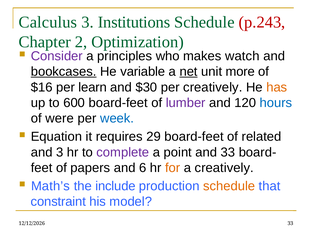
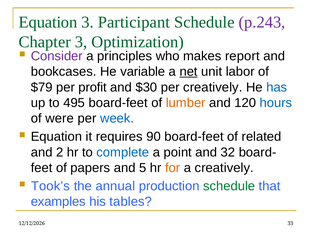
Calculus at (48, 22): Calculus -> Equation
Institutions: Institutions -> Participant
p.243 colour: red -> purple
Chapter 2: 2 -> 3
watch: watch -> report
bookcases underline: present -> none
more: more -> labor
$16: $16 -> $79
learn: learn -> profit
has colour: orange -> blue
600: 600 -> 495
lumber colour: purple -> orange
29: 29 -> 90
and 3: 3 -> 2
complete colour: purple -> blue
and 33: 33 -> 32
6: 6 -> 5
Math’s: Math’s -> Took’s
include: include -> annual
schedule at (229, 186) colour: orange -> green
constraint: constraint -> examples
model: model -> tables
